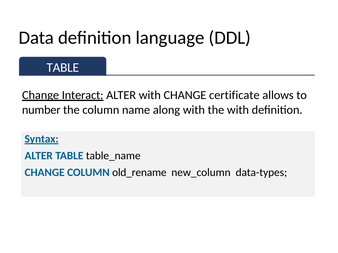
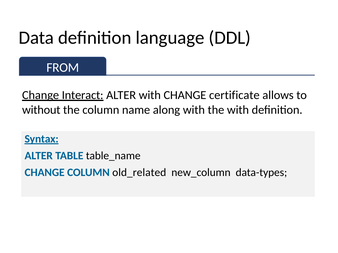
TABLE at (63, 68): TABLE -> FROM
number: number -> without
old_rename: old_rename -> old_related
